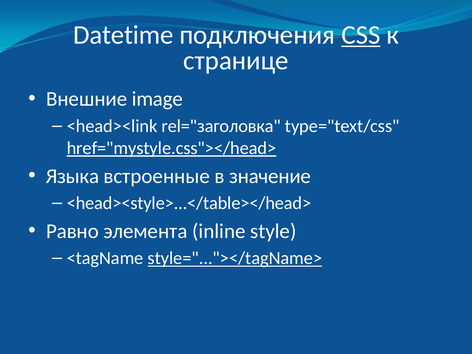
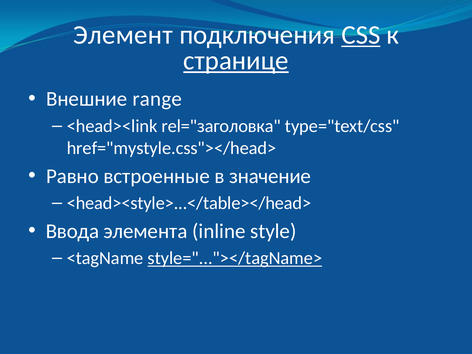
Datetime: Datetime -> Элемент
странице underline: none -> present
image: image -> range
href="mystyle.css"></head> underline: present -> none
Языка: Языка -> Равно
Равно: Равно -> Ввода
